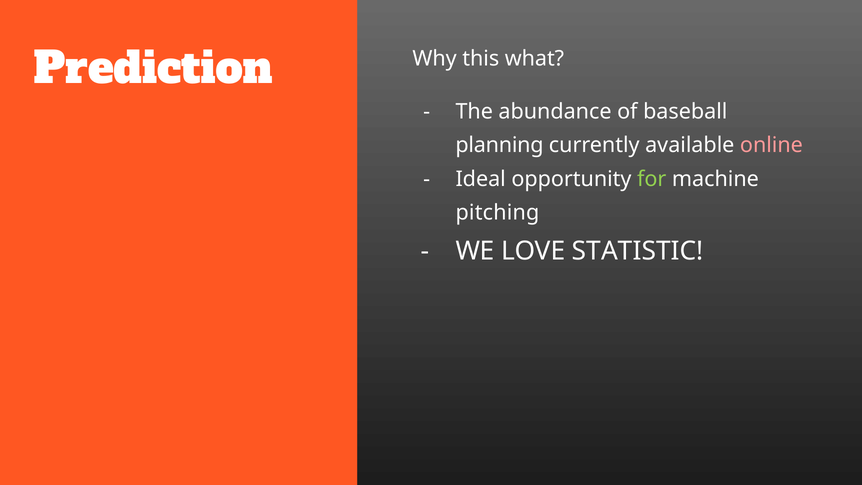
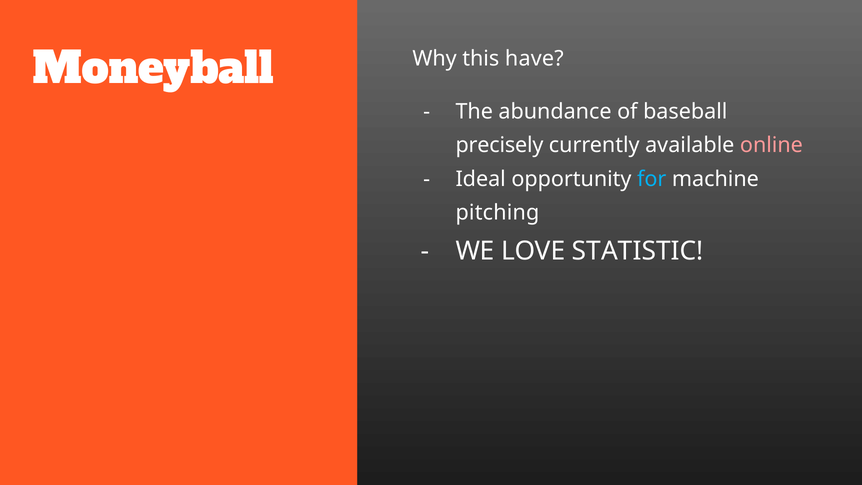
Prediction: Prediction -> Moneyball
what: what -> have
planning: planning -> precisely
for colour: light green -> light blue
